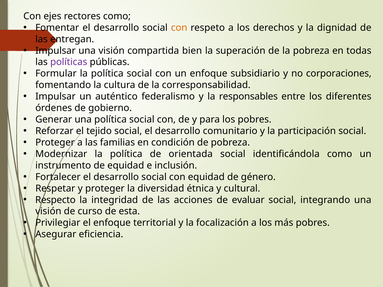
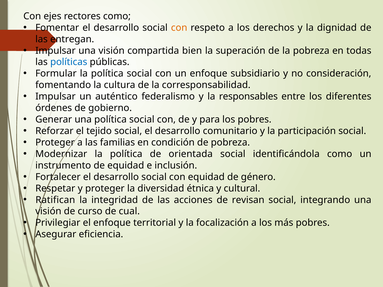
políticas colour: purple -> blue
corporaciones: corporaciones -> consideración
Respecto: Respecto -> Ratifican
evaluar: evaluar -> revisan
esta: esta -> cual
